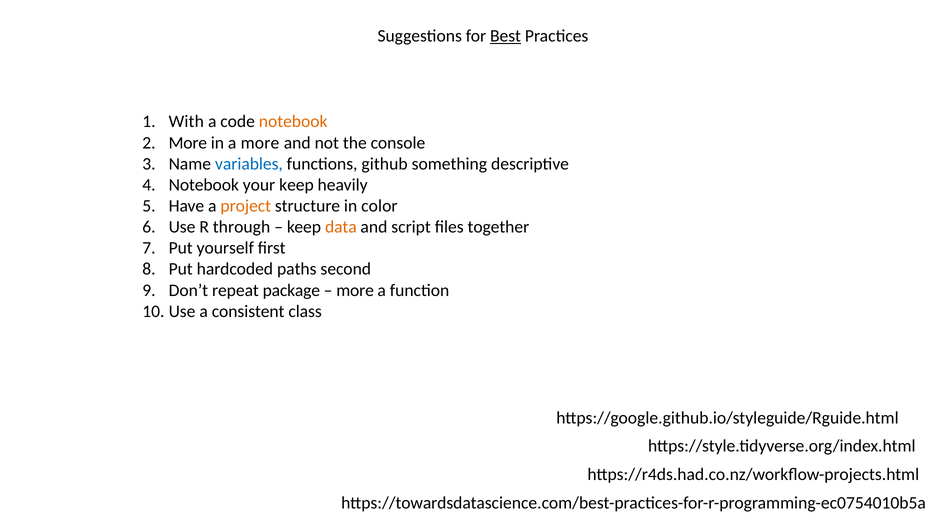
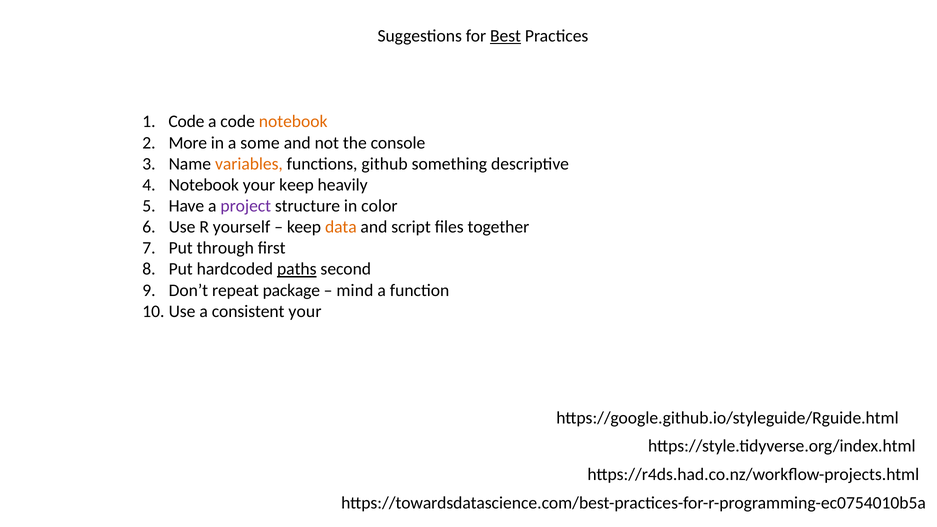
With at (186, 122): With -> Code
a more: more -> some
variables colour: blue -> orange
project colour: orange -> purple
through: through -> yourself
yourself: yourself -> through
paths underline: none -> present
more at (355, 290): more -> mind
consistent class: class -> your
